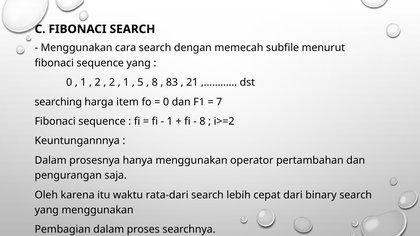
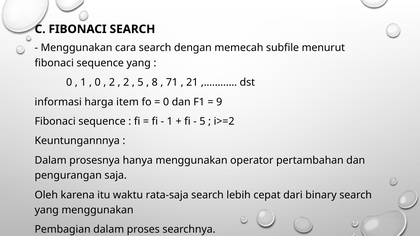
2 at (98, 82): 2 -> 0
1 at (126, 82): 1 -> 2
83: 83 -> 71
searching: searching -> informasi
7: 7 -> 9
8 at (202, 121): 8 -> 5
rata-dari: rata-dari -> rata-saja
